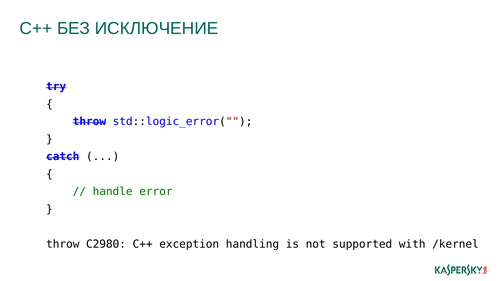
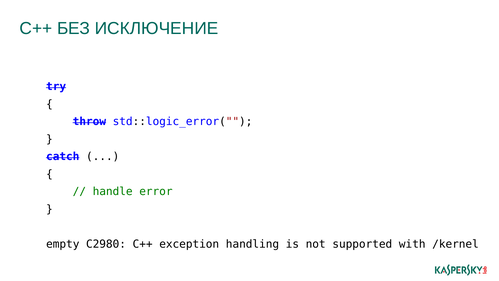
throw at (63, 244): throw -> empty
